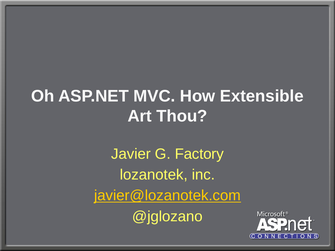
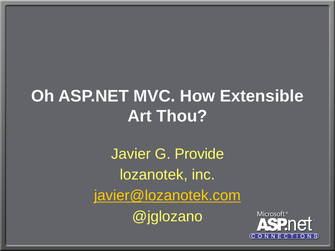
Factory: Factory -> Provide
